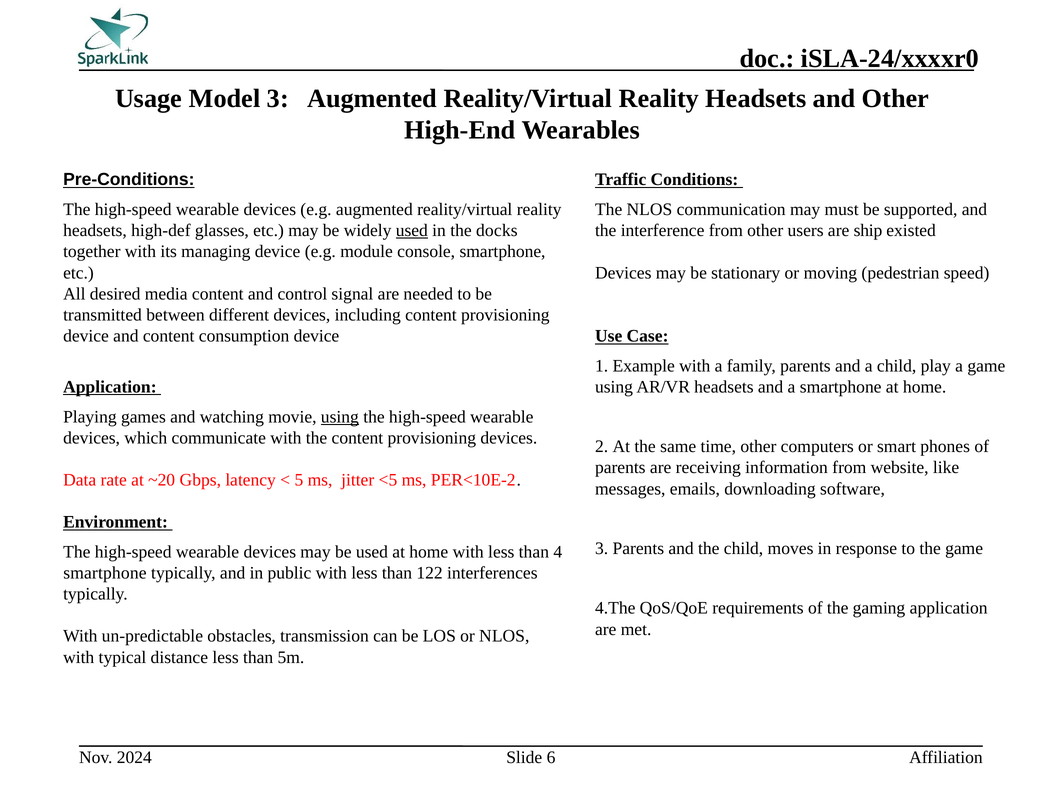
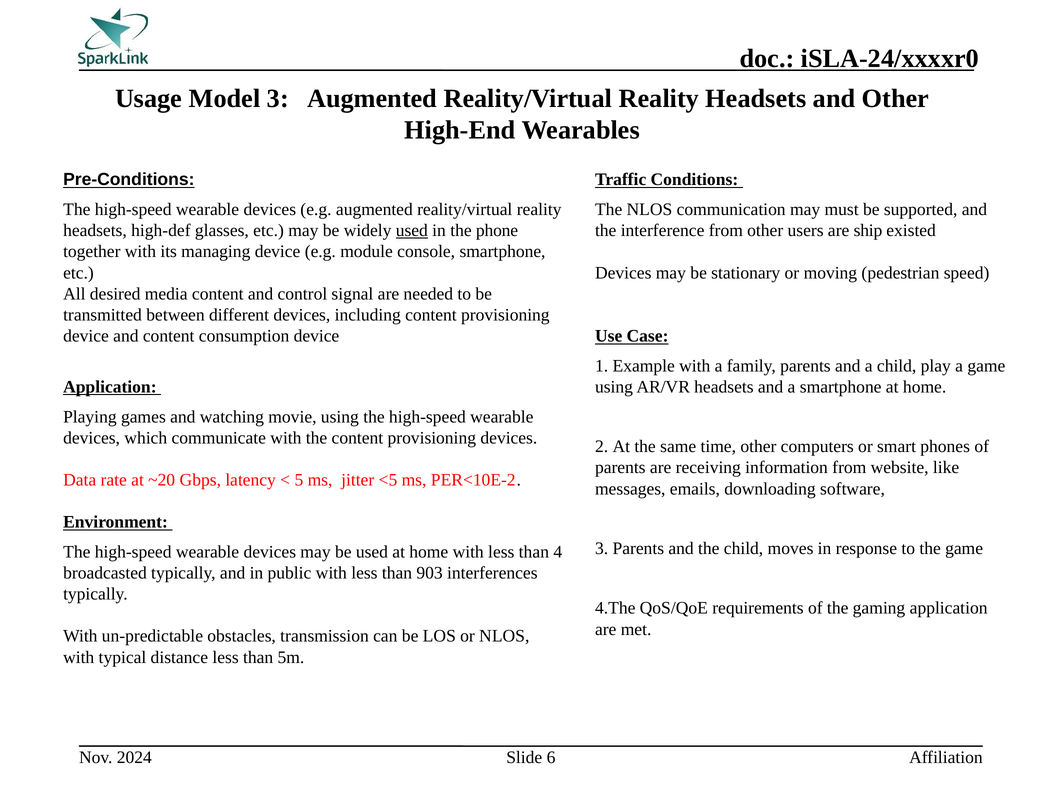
docks: docks -> phone
using at (340, 417) underline: present -> none
smartphone at (105, 573): smartphone -> broadcasted
122: 122 -> 903
